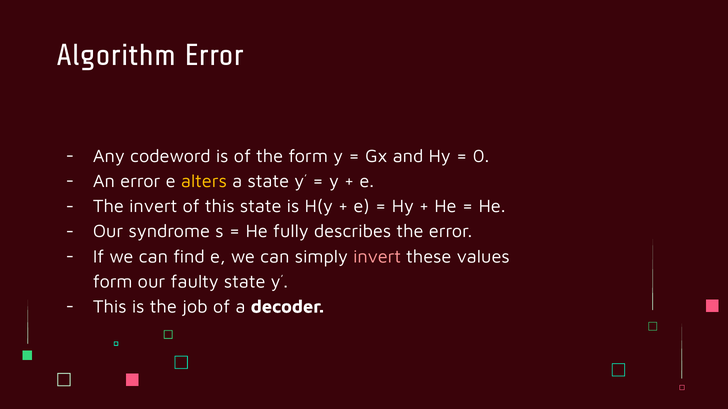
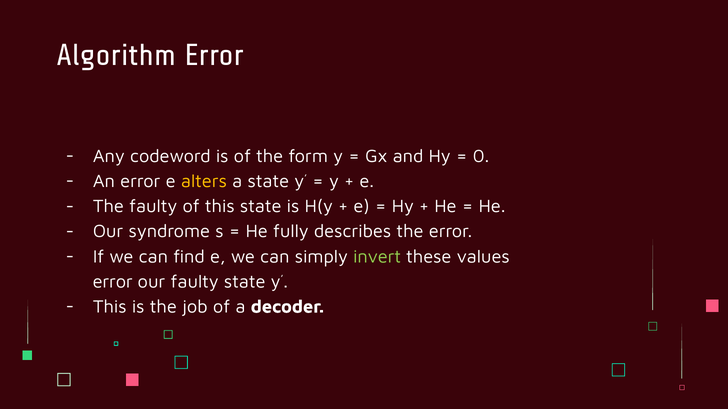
The invert: invert -> faulty
invert at (377, 257) colour: pink -> light green
form at (113, 282): form -> error
